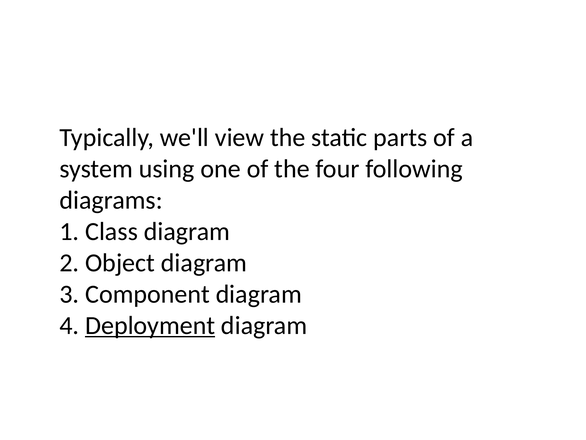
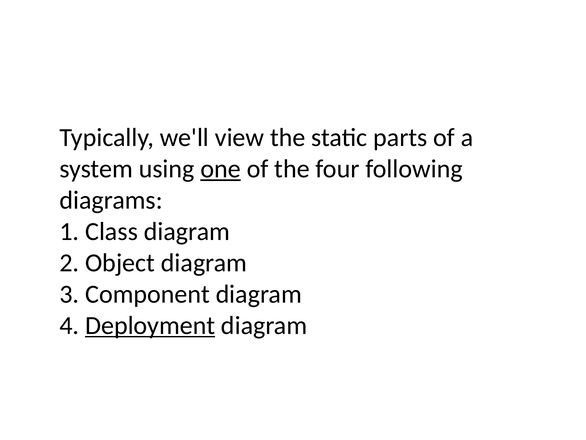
one underline: none -> present
